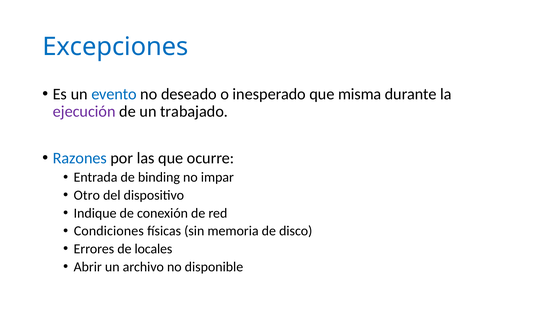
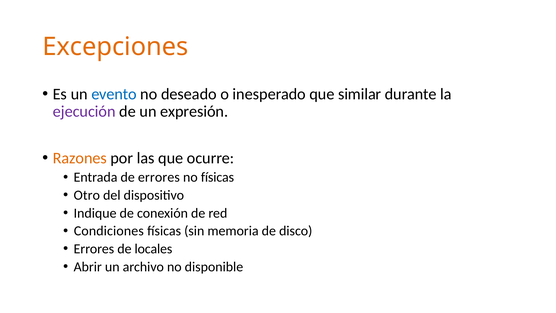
Excepciones colour: blue -> orange
misma: misma -> similar
trabajado: trabajado -> expresión
Razones colour: blue -> orange
de binding: binding -> errores
no impar: impar -> físicas
